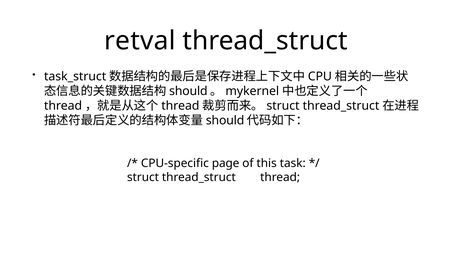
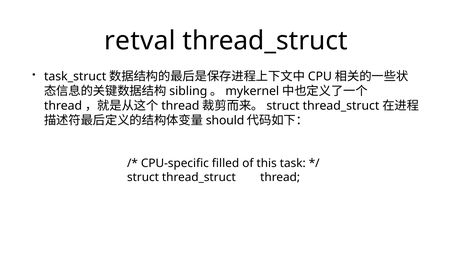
should at (188, 91): should -> sibling
page: page -> filled
